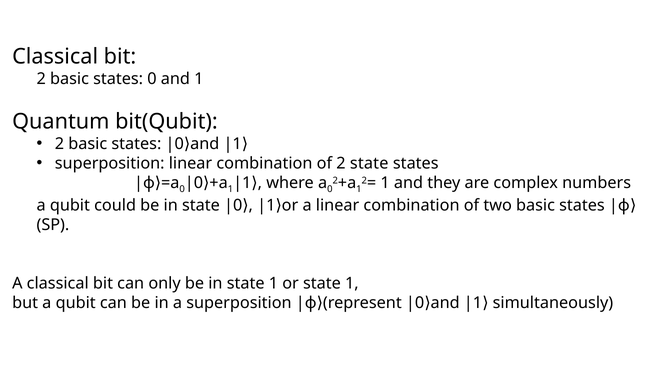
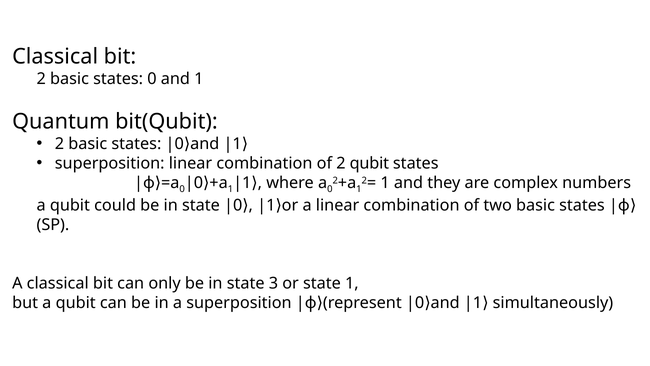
2 state: state -> qubit
in state 1: 1 -> 3
